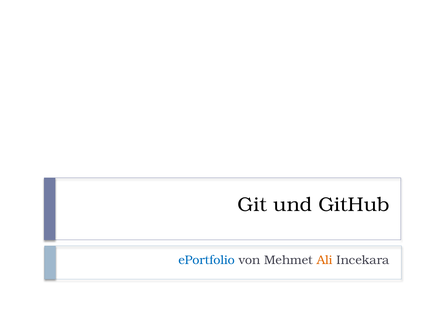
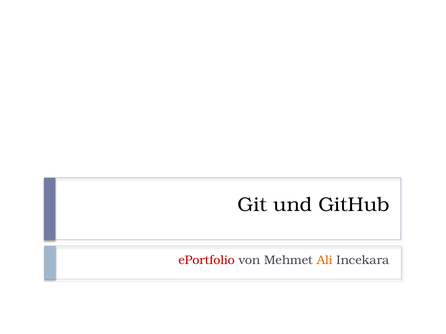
ePortfolio colour: blue -> red
